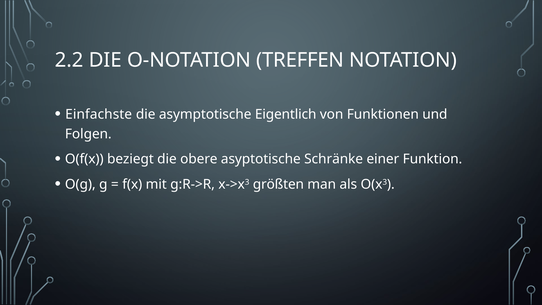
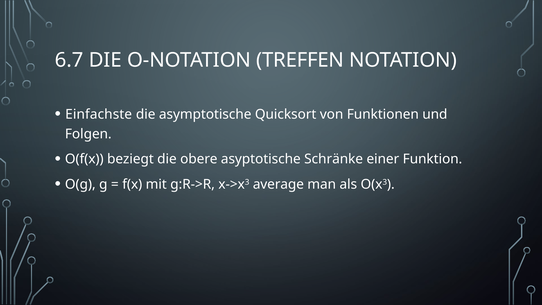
2.2: 2.2 -> 6.7
Eigentlich: Eigentlich -> Quicksort
größten: größten -> average
